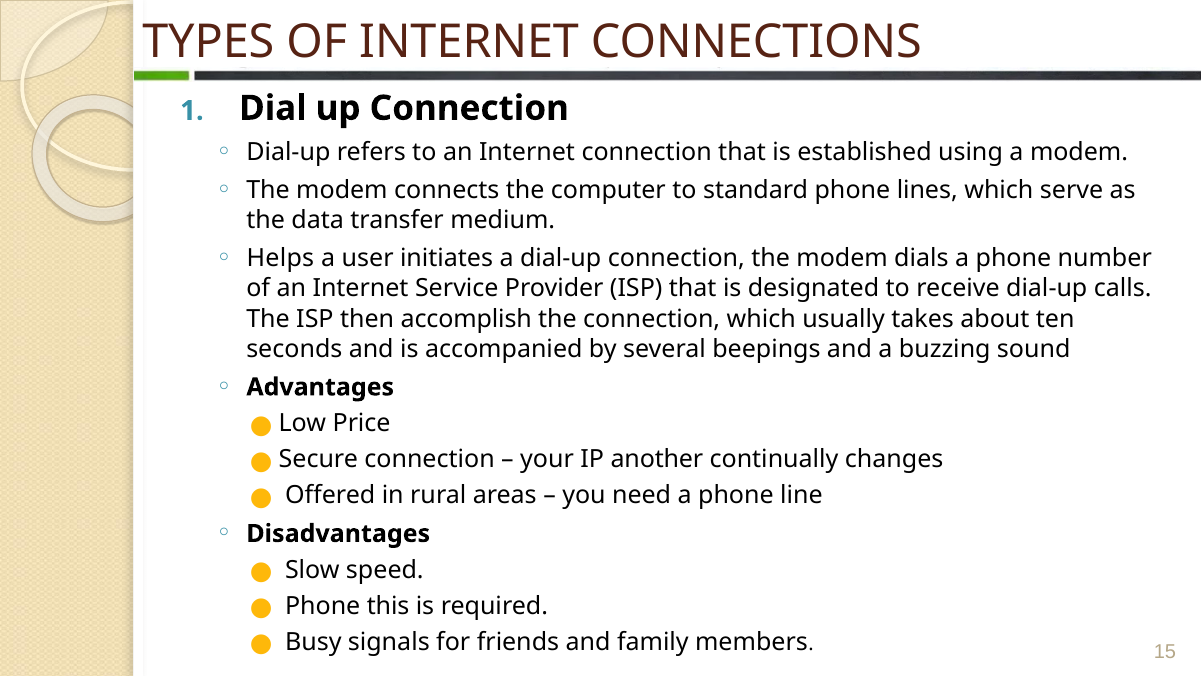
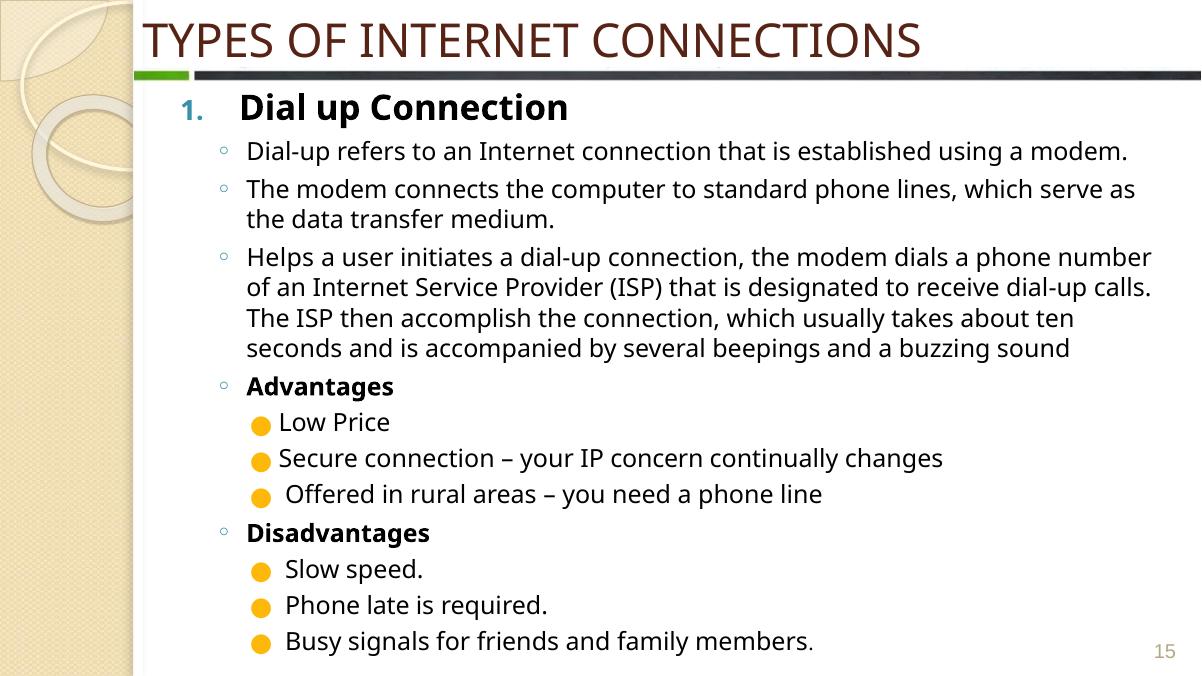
another: another -> concern
this: this -> late
